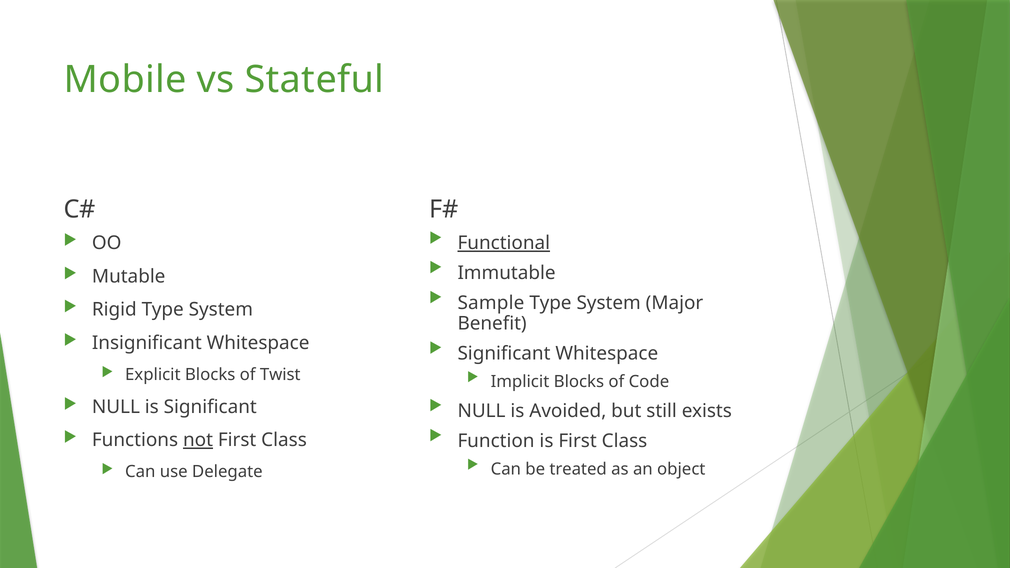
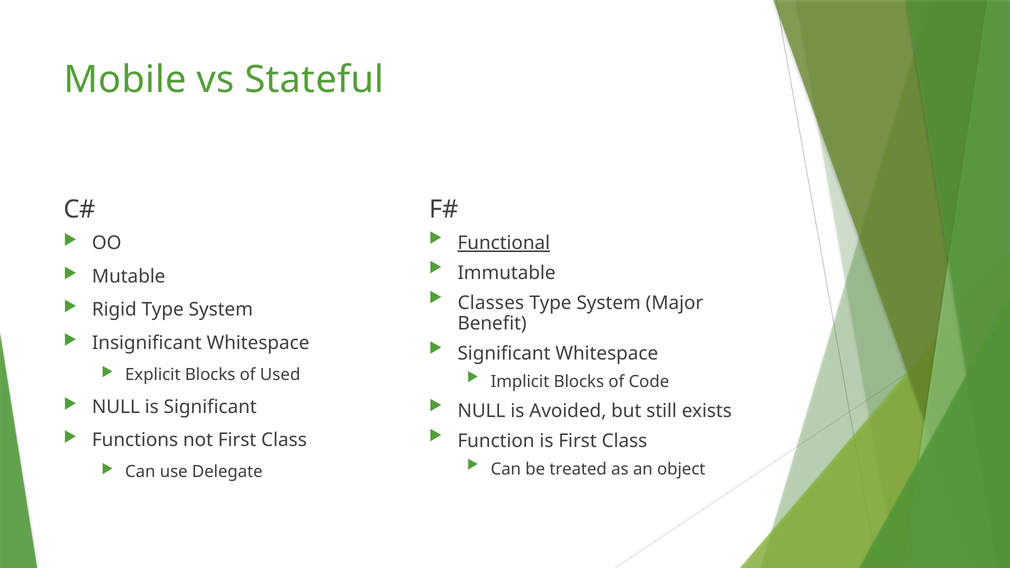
Sample: Sample -> Classes
Twist: Twist -> Used
not underline: present -> none
